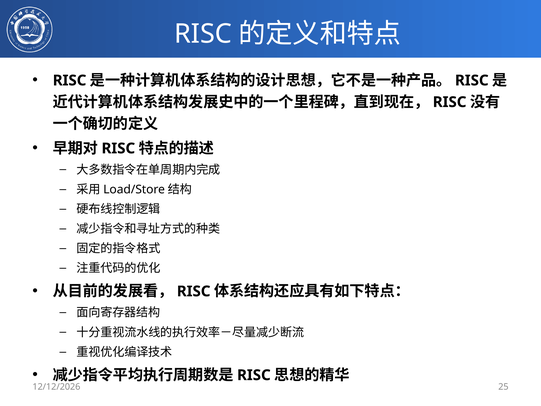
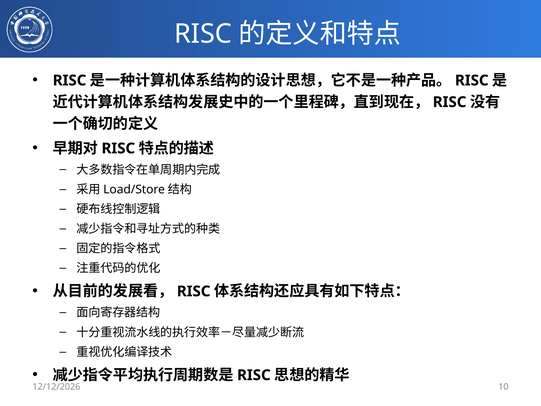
25: 25 -> 10
